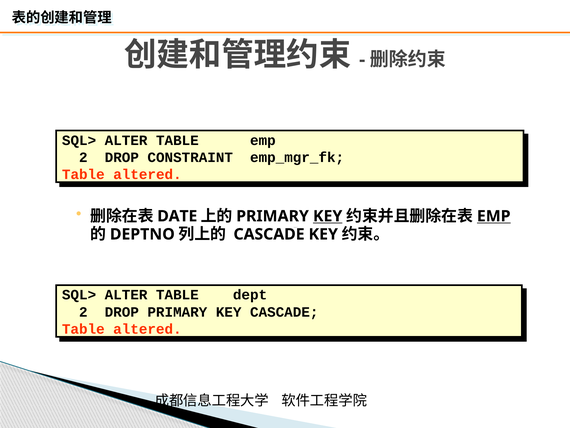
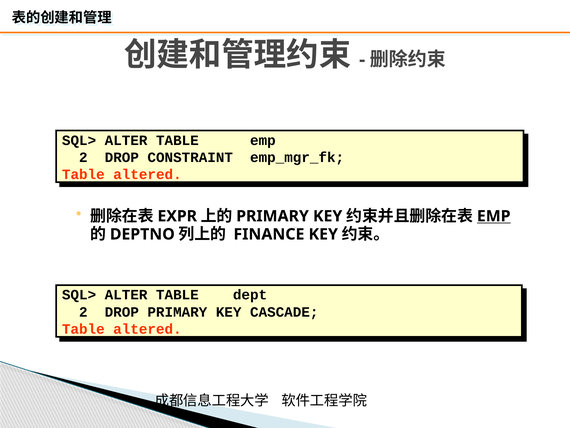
DATE: DATE -> EXPR
KEY at (328, 216) underline: present -> none
CASCADE at (269, 234): CASCADE -> FINANCE
